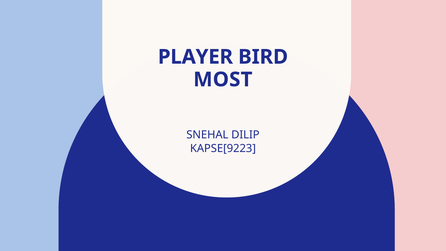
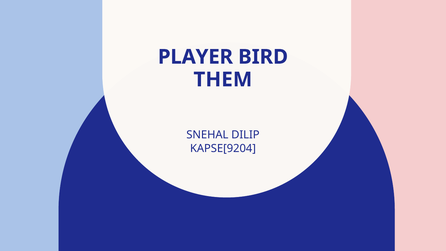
MOST: MOST -> THEM
KAPSE[9223: KAPSE[9223 -> KAPSE[9204
